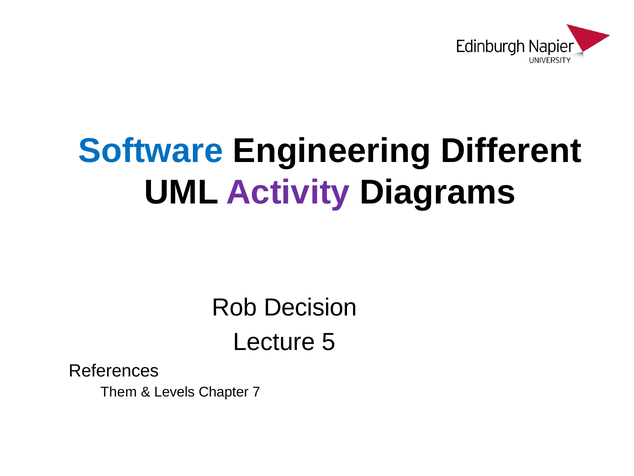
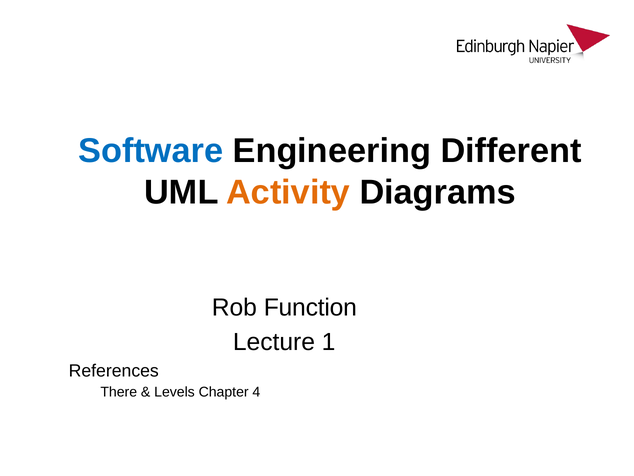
Activity colour: purple -> orange
Decision: Decision -> Function
5: 5 -> 1
Them: Them -> There
7: 7 -> 4
